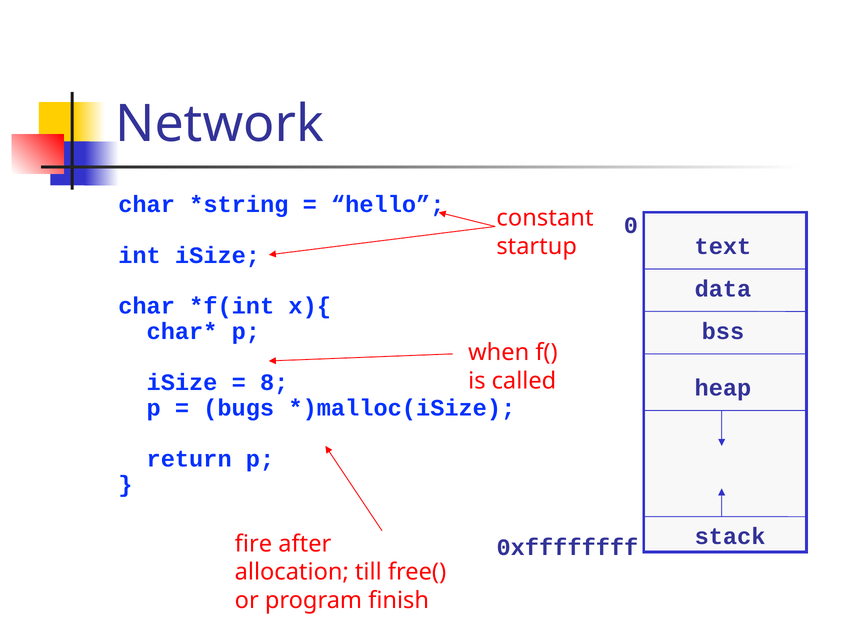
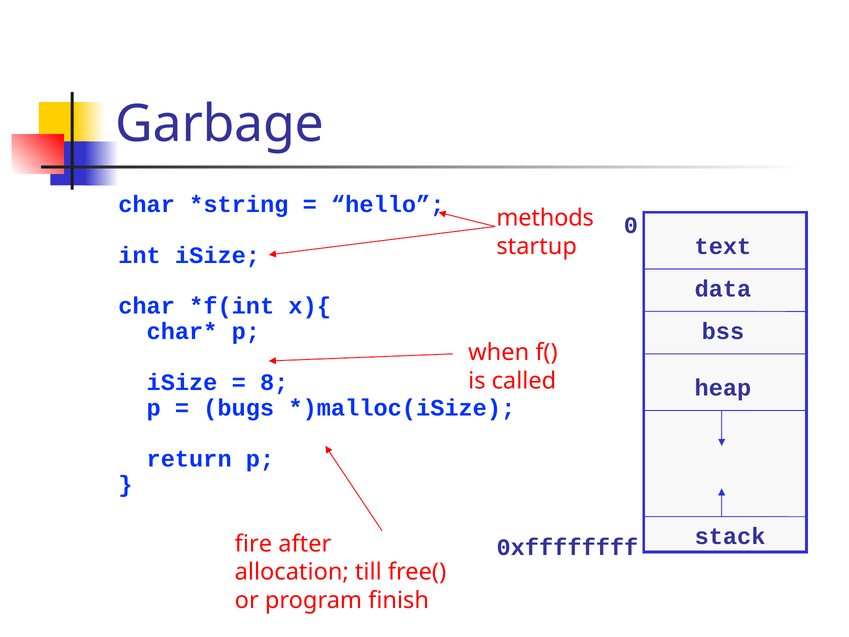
Network: Network -> Garbage
constant: constant -> methods
